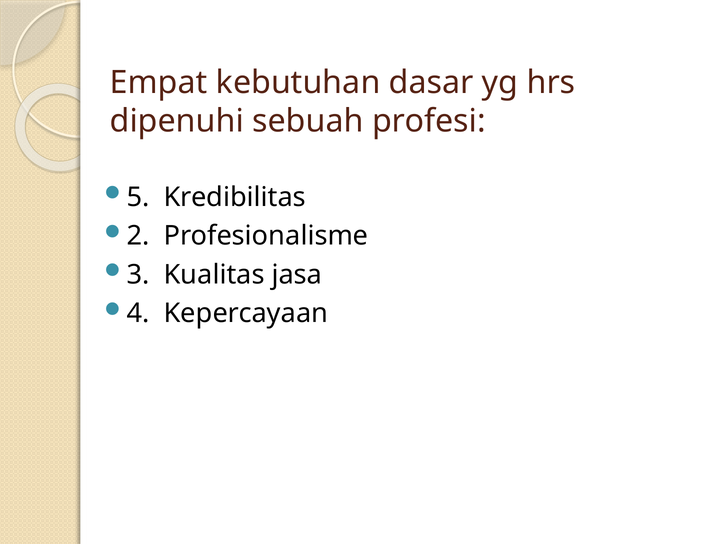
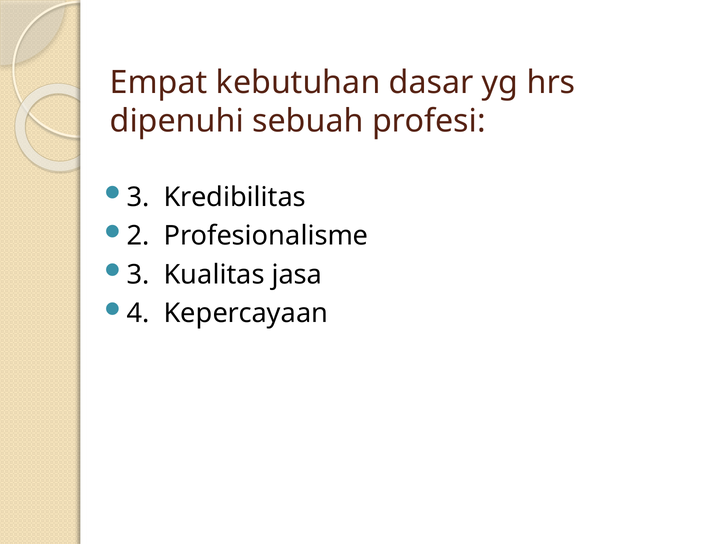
5 at (138, 197): 5 -> 3
